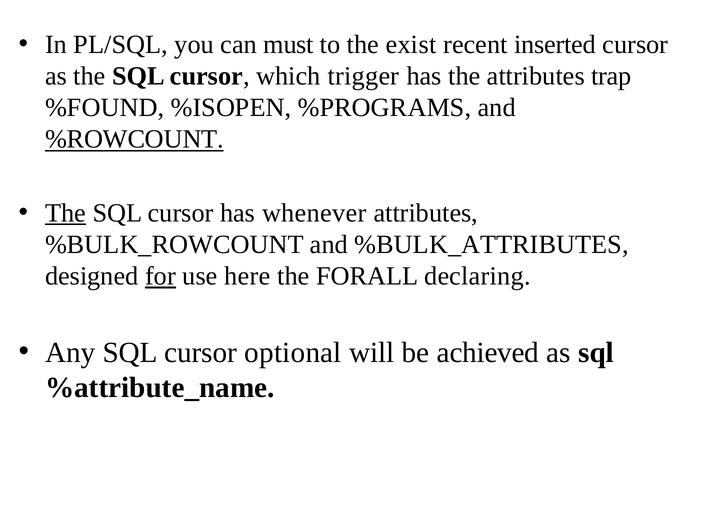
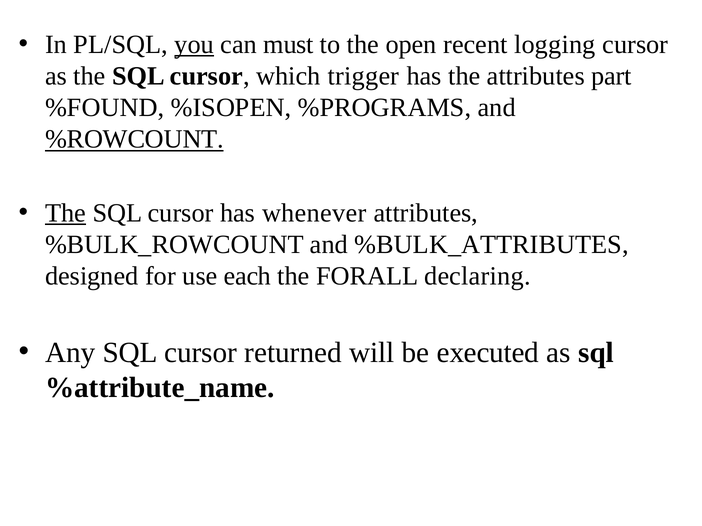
you underline: none -> present
exist: exist -> open
inserted: inserted -> logging
trap: trap -> part
for underline: present -> none
here: here -> each
optional: optional -> returned
achieved: achieved -> executed
